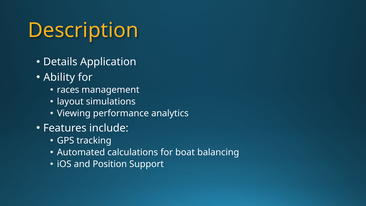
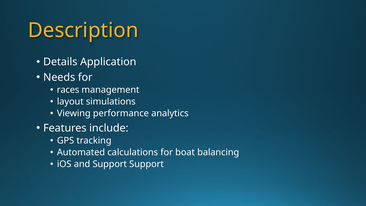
Ability: Ability -> Needs
and Position: Position -> Support
